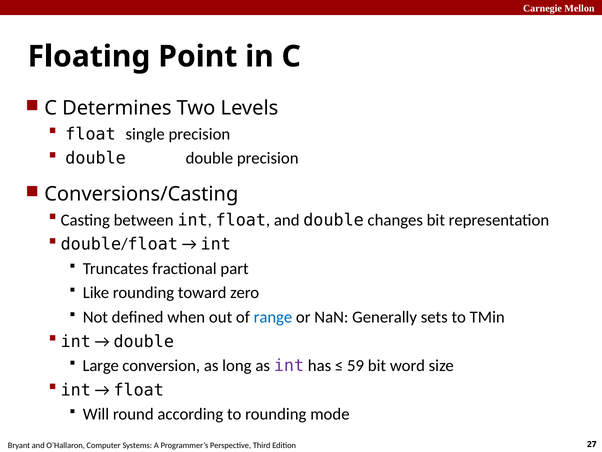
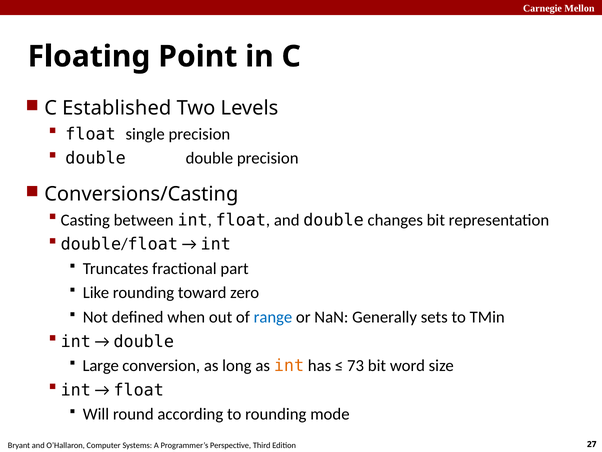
Determines: Determines -> Established
int at (289, 365) colour: purple -> orange
59: 59 -> 73
